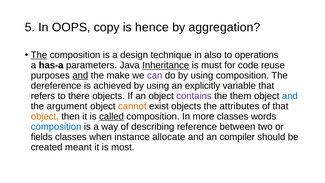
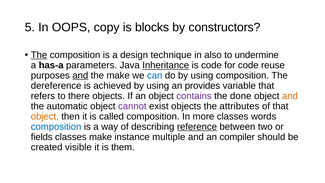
hence: hence -> blocks
aggregation: aggregation -> constructors
operations: operations -> undermine
is must: must -> code
can colour: purple -> blue
explicitly: explicitly -> provides
them: them -> done
and at (290, 96) colour: blue -> orange
argument: argument -> automatic
cannot colour: orange -> purple
called underline: present -> none
reference underline: none -> present
classes when: when -> make
allocate: allocate -> multiple
meant: meant -> visible
most: most -> them
